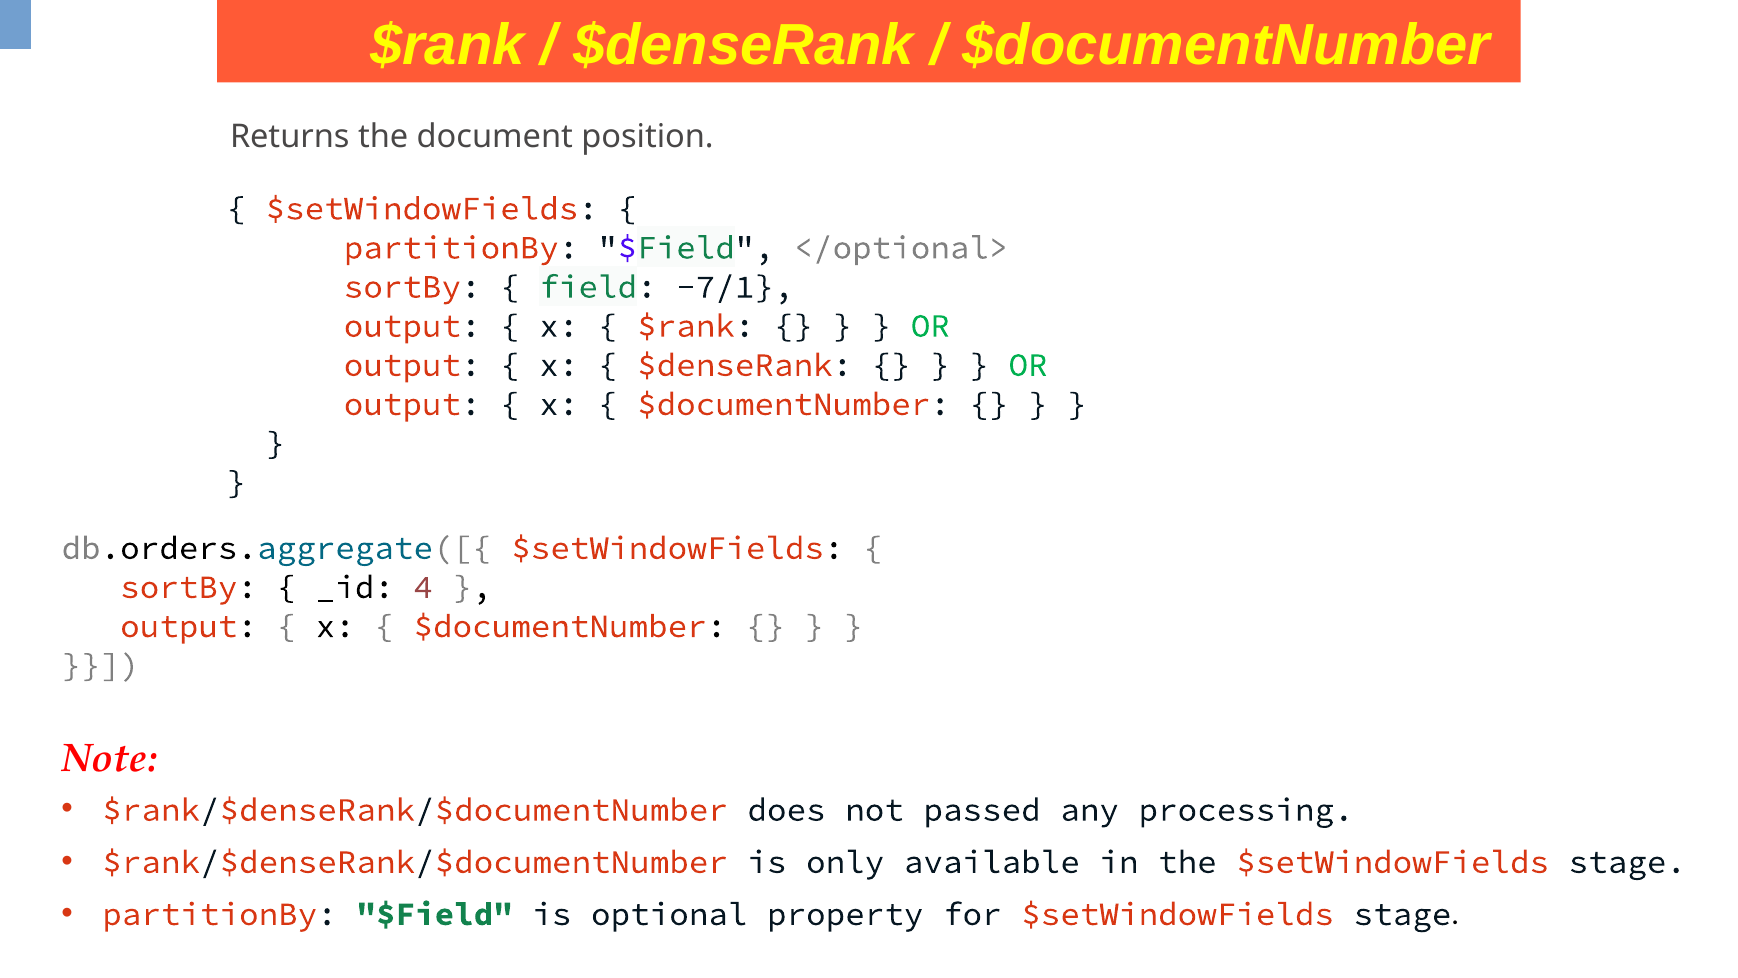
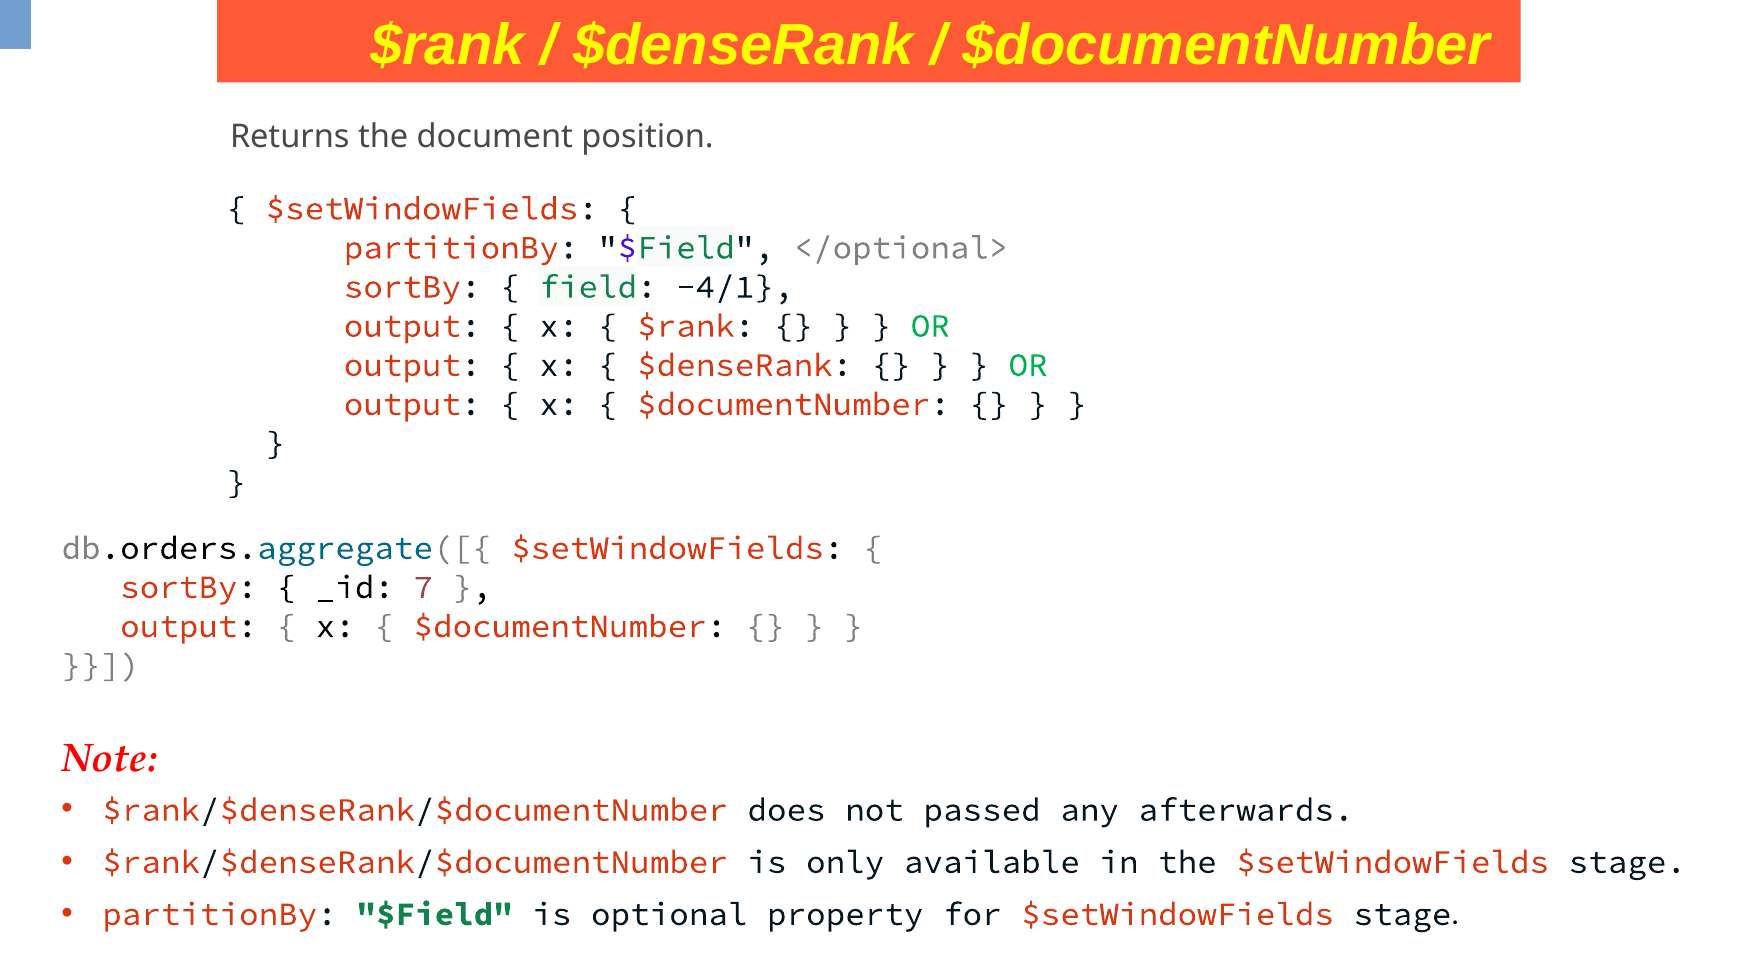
-7/1: -7/1 -> -4/1
4: 4 -> 7
processing: processing -> afterwards
